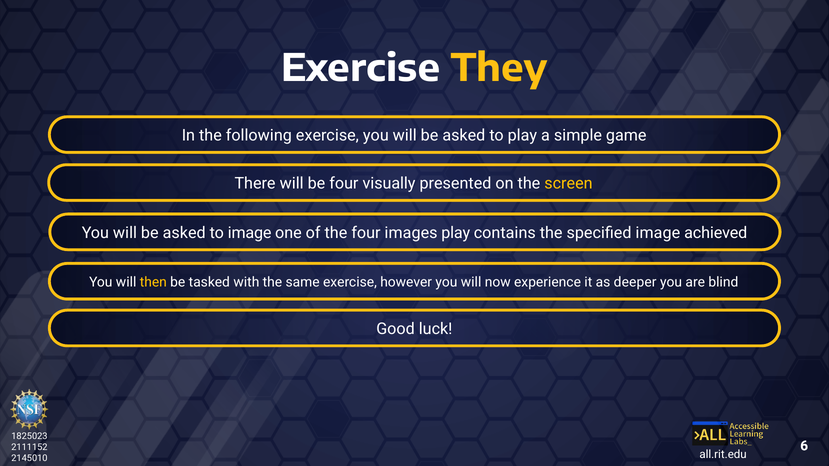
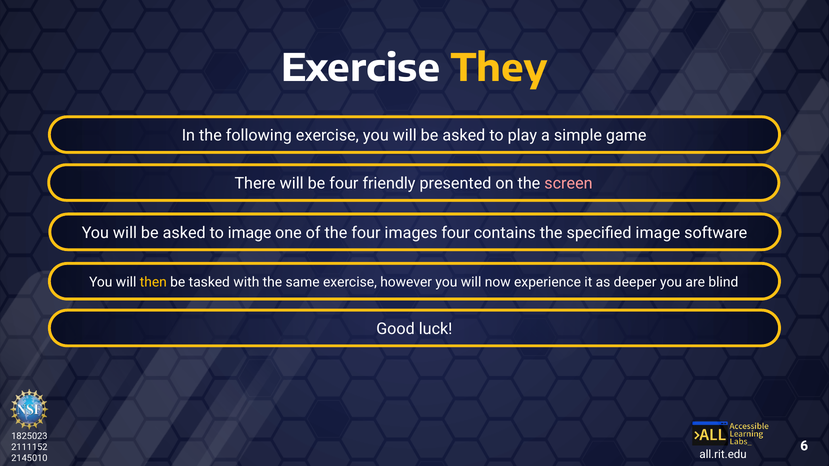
visually: visually -> friendly
screen colour: yellow -> pink
images play: play -> four
achieved: achieved -> software
